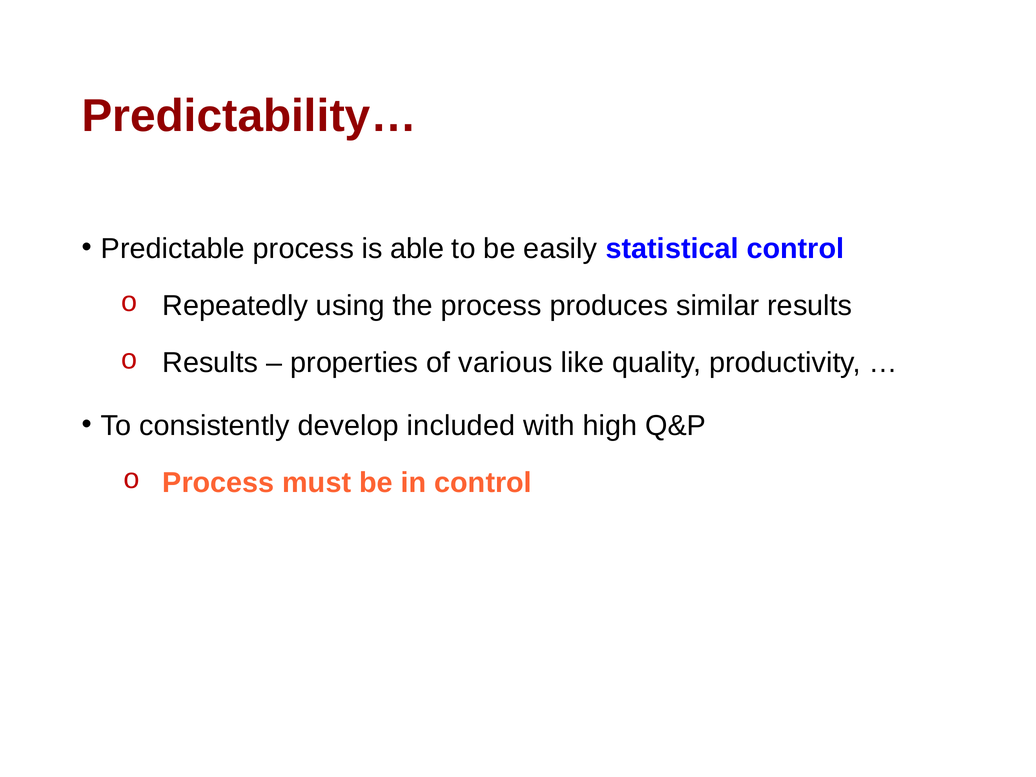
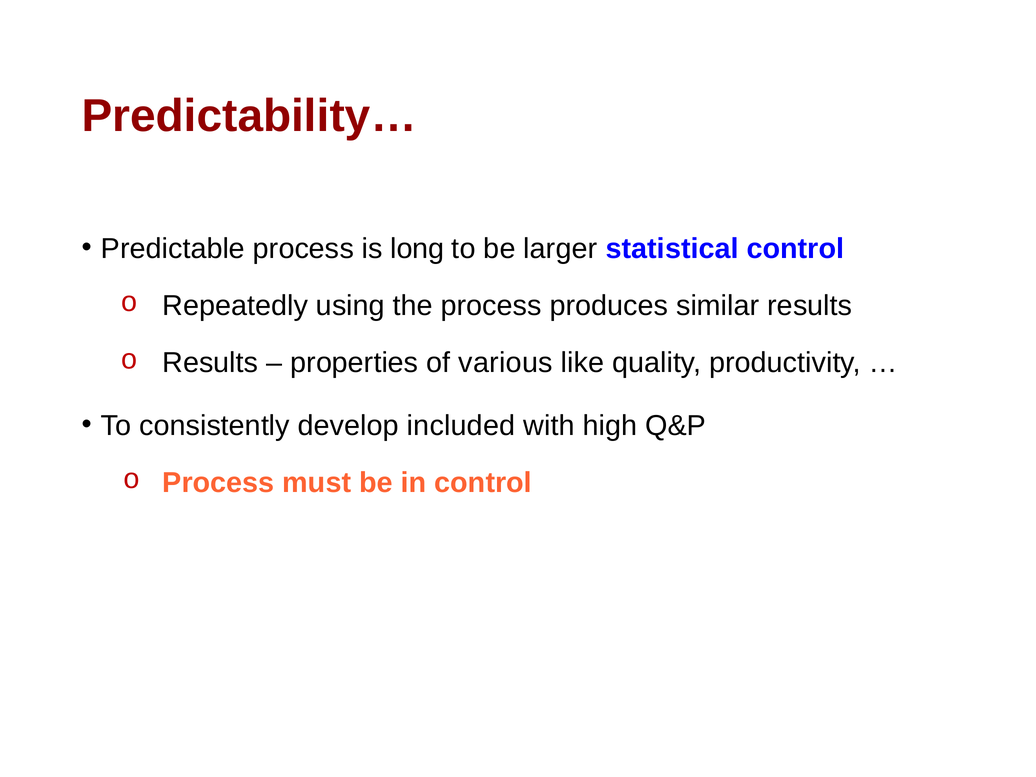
able: able -> long
easily: easily -> larger
